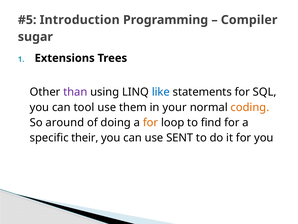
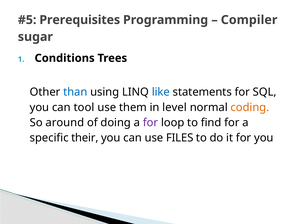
Introduction: Introduction -> Prerequisites
Extensions: Extensions -> Conditions
than colour: purple -> blue
your: your -> level
for at (151, 122) colour: orange -> purple
SENT: SENT -> FILES
